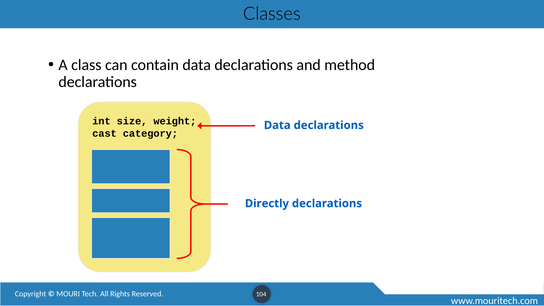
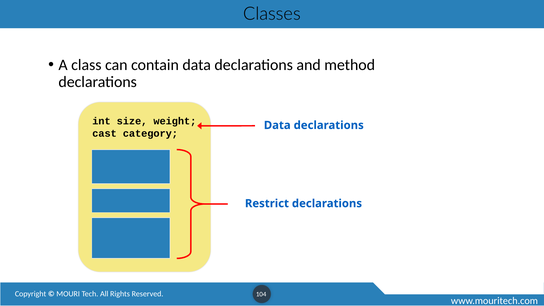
Directly: Directly -> Restrict
